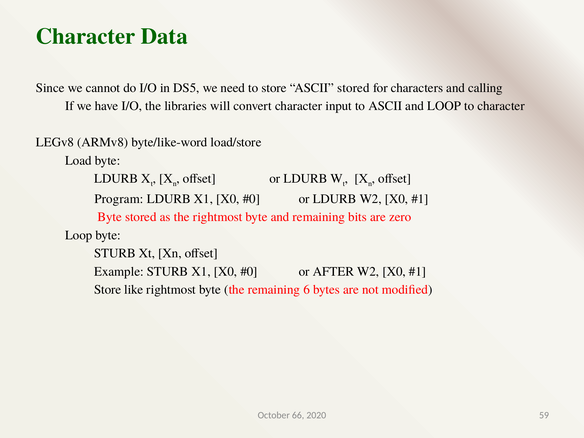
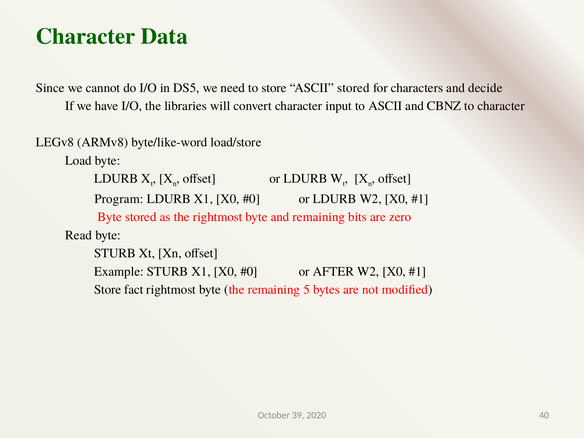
calling: calling -> decide
and LOOP: LOOP -> CBNZ
Loop at (79, 235): Loop -> Read
like: like -> fact
6: 6 -> 5
66: 66 -> 39
59: 59 -> 40
